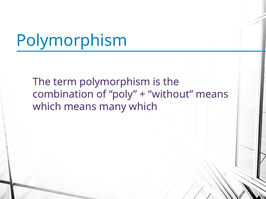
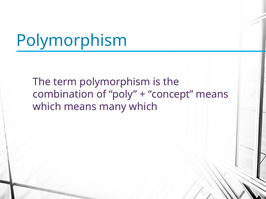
without: without -> concept
